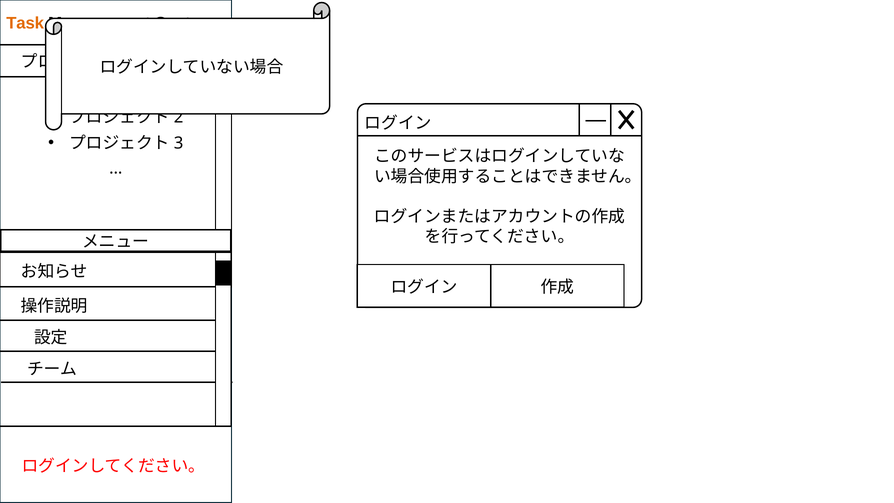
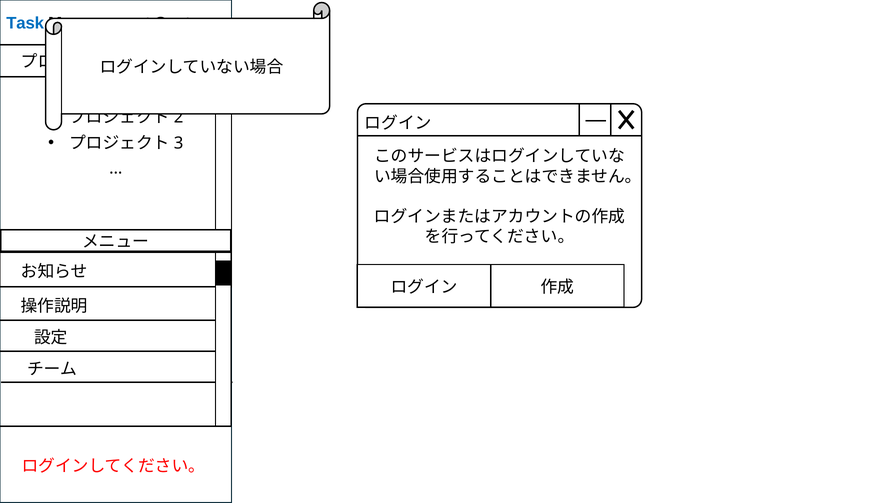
Task colour: orange -> blue
